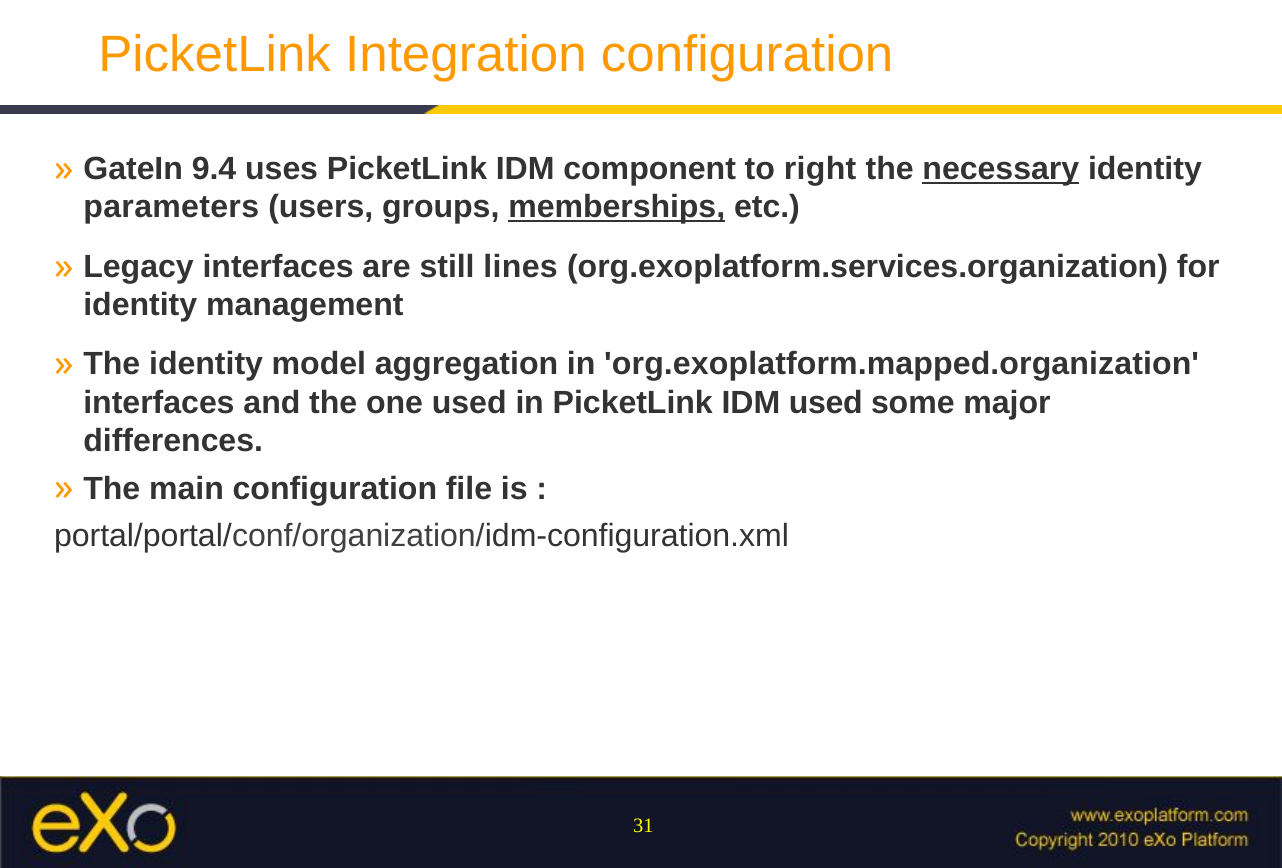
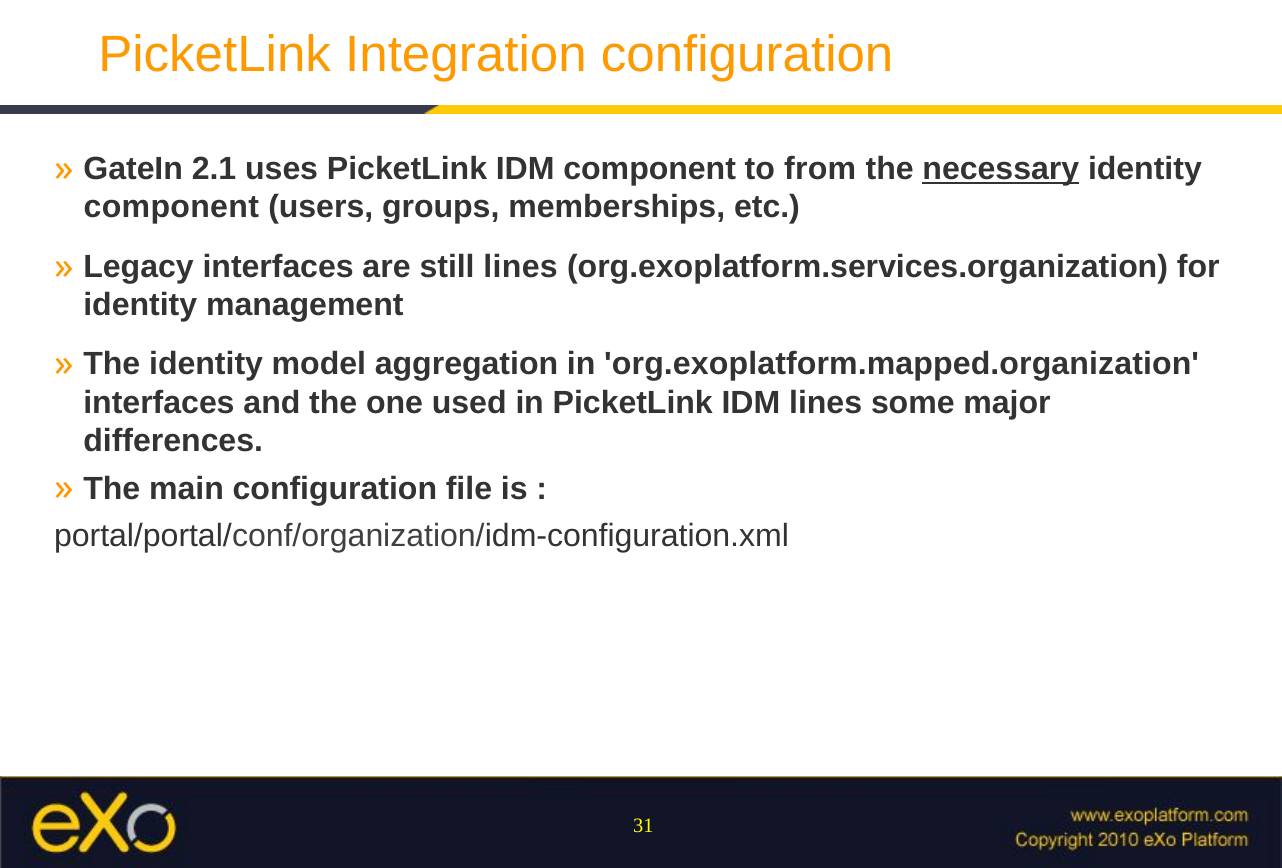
9.4: 9.4 -> 2.1
right: right -> from
parameters at (171, 207): parameters -> component
memberships underline: present -> none
IDM used: used -> lines
